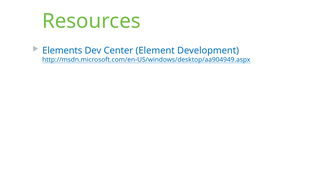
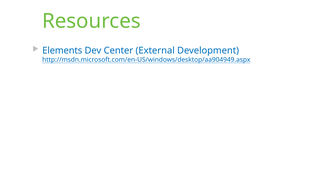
Element: Element -> External
